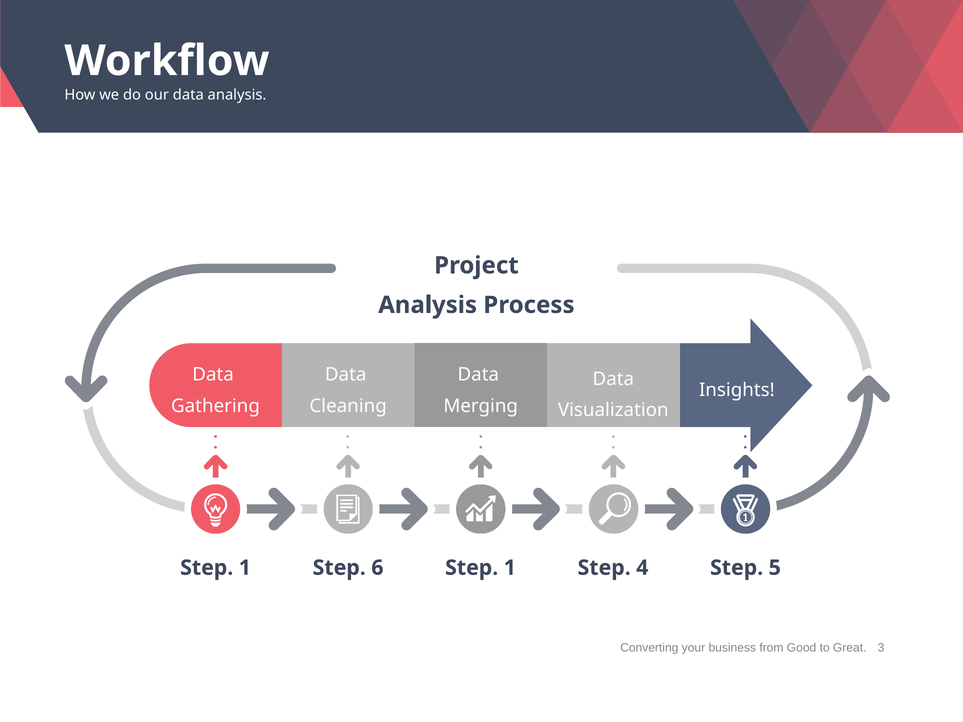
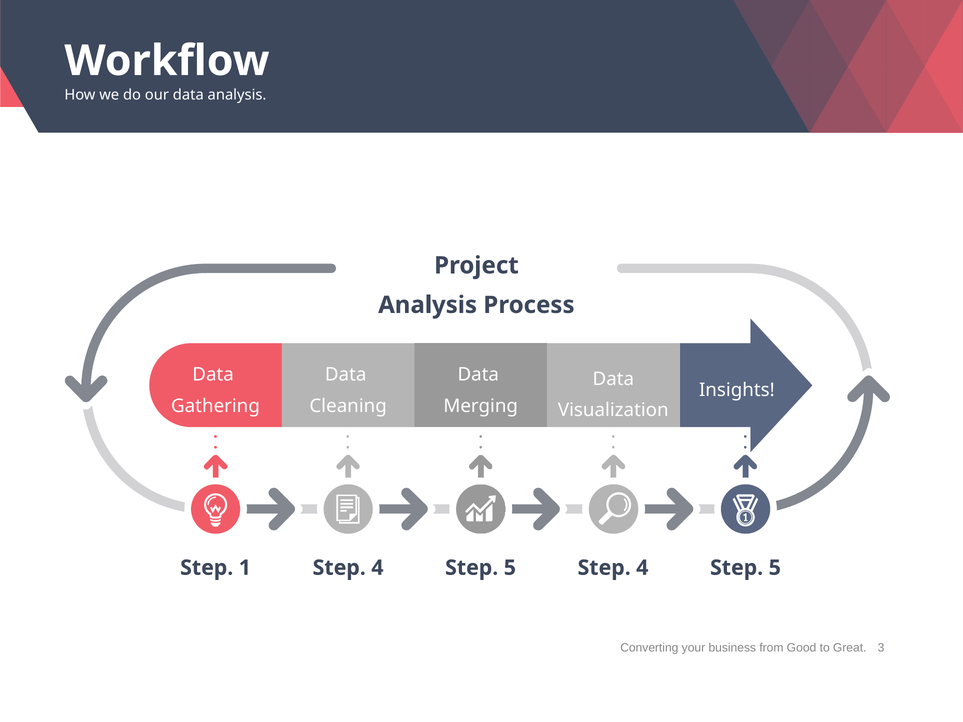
6 at (377, 568): 6 -> 4
1 at (510, 568): 1 -> 5
